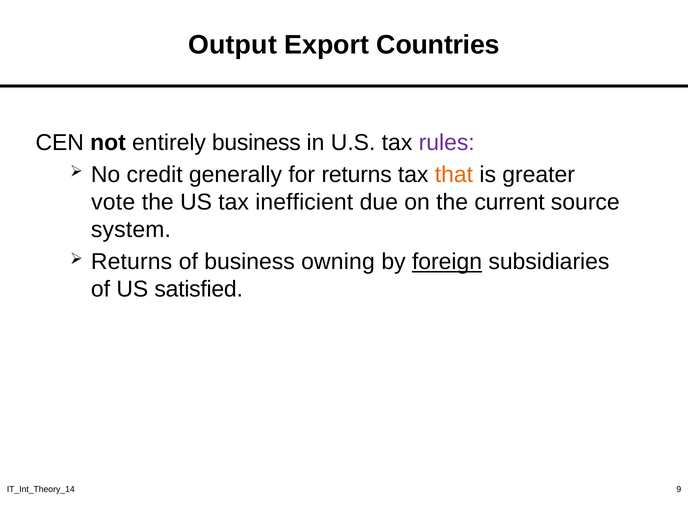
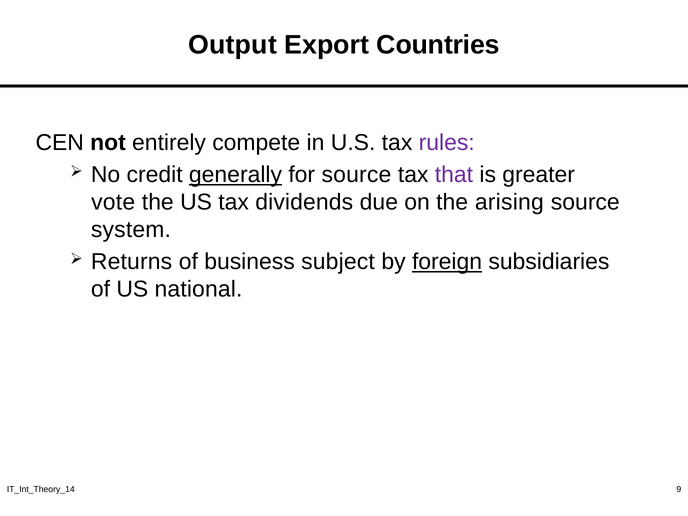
entirely business: business -> compete
generally underline: none -> present
for returns: returns -> source
that colour: orange -> purple
inefficient: inefficient -> dividends
current: current -> arising
owning: owning -> subject
satisfied: satisfied -> national
